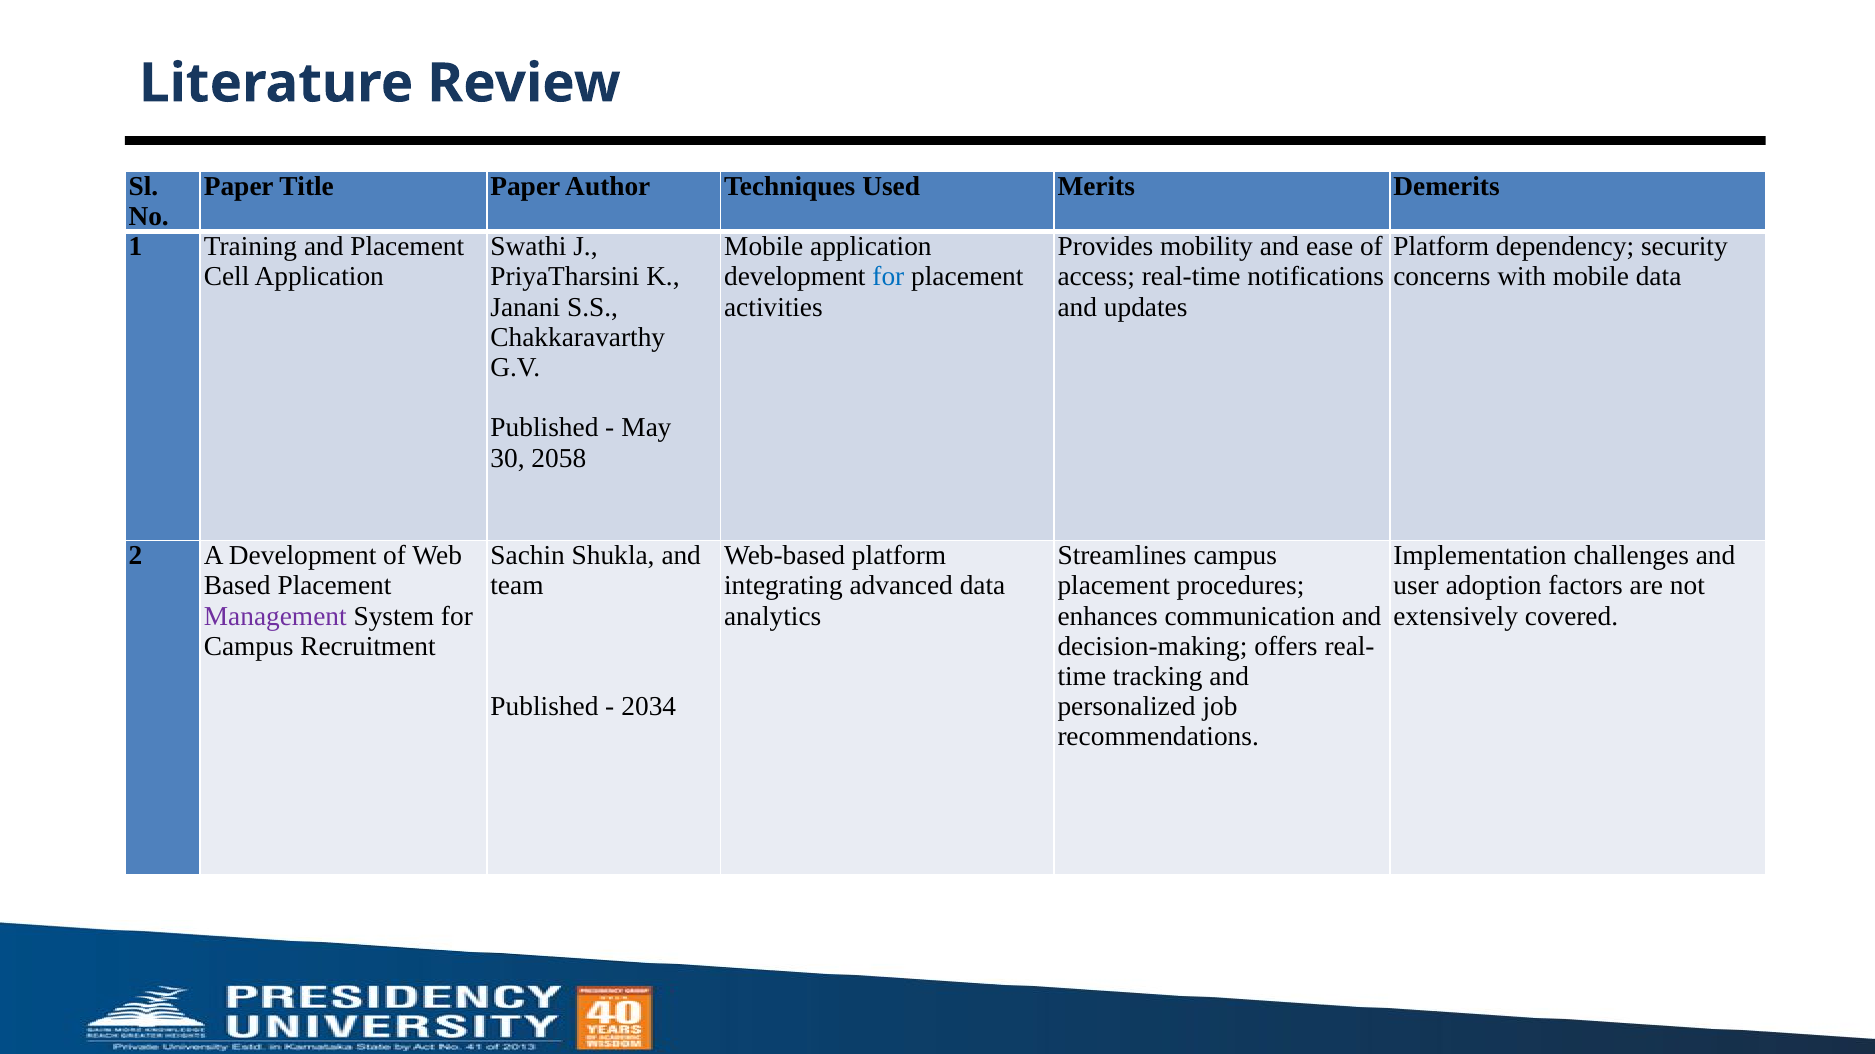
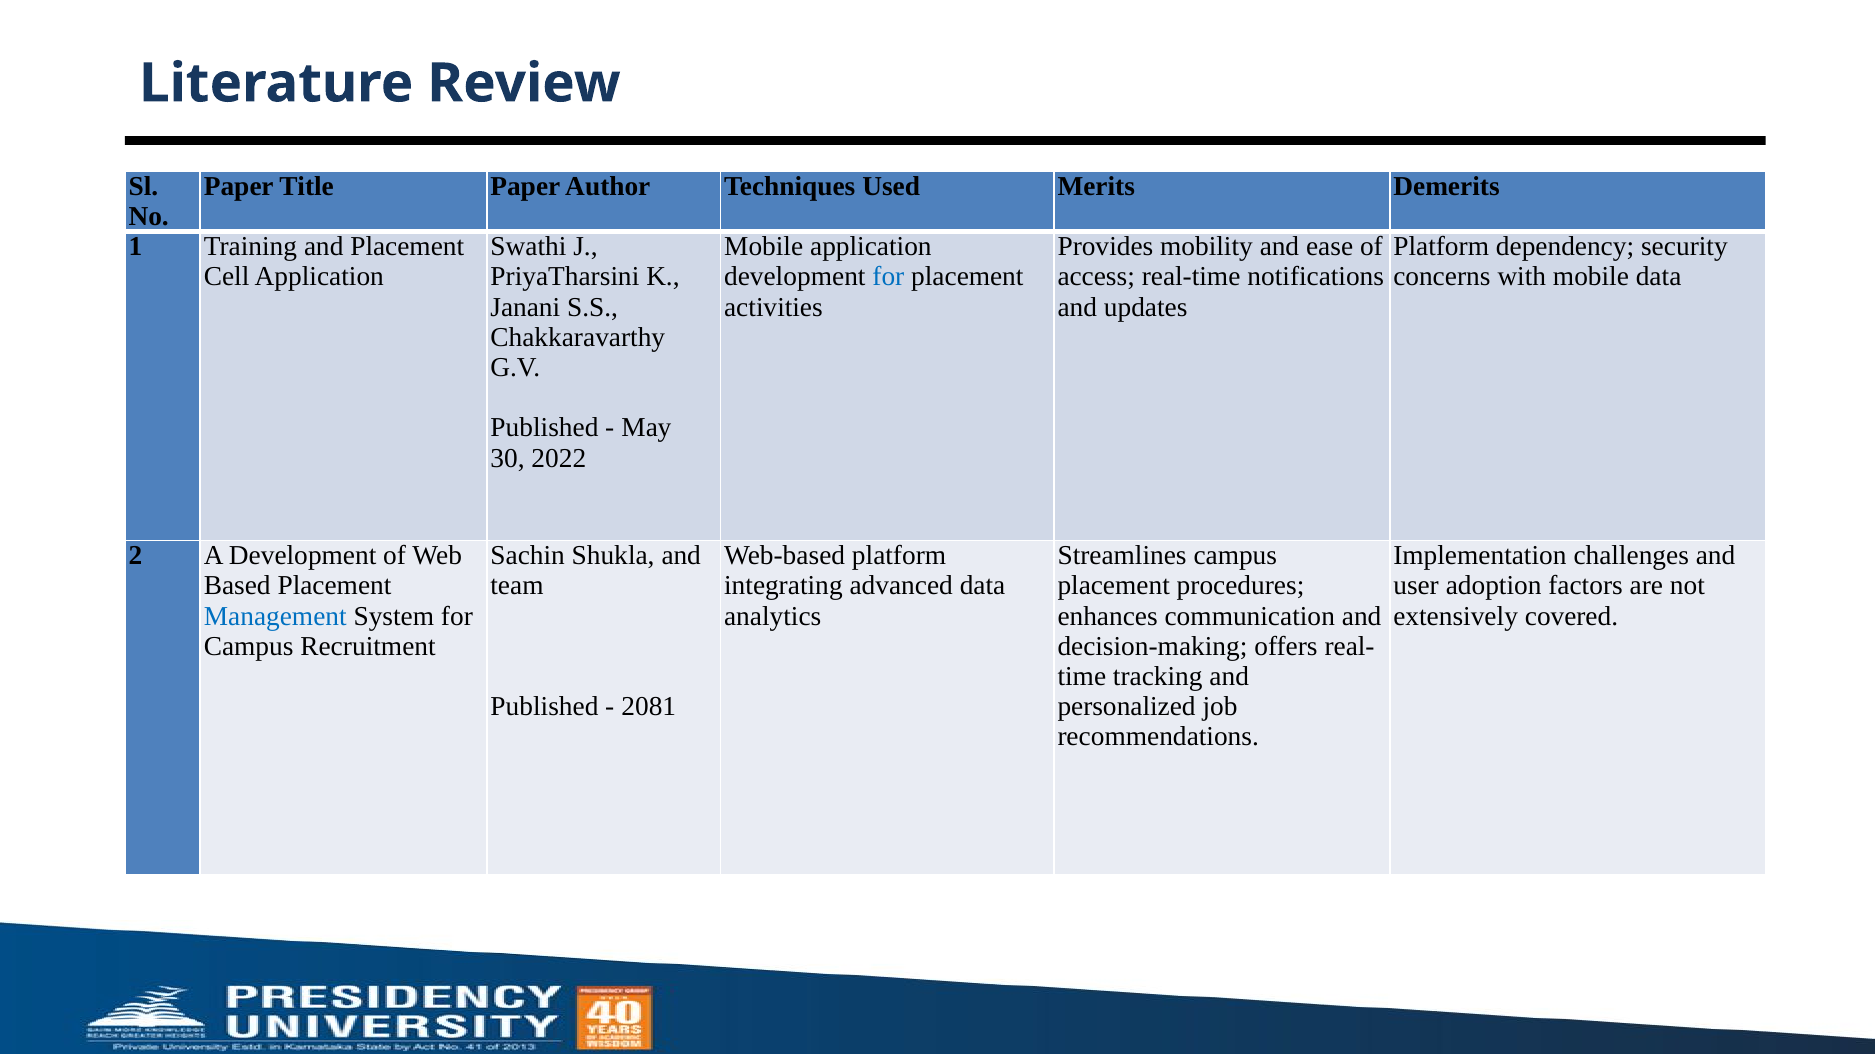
2058: 2058 -> 2022
Management colour: purple -> blue
2034: 2034 -> 2081
